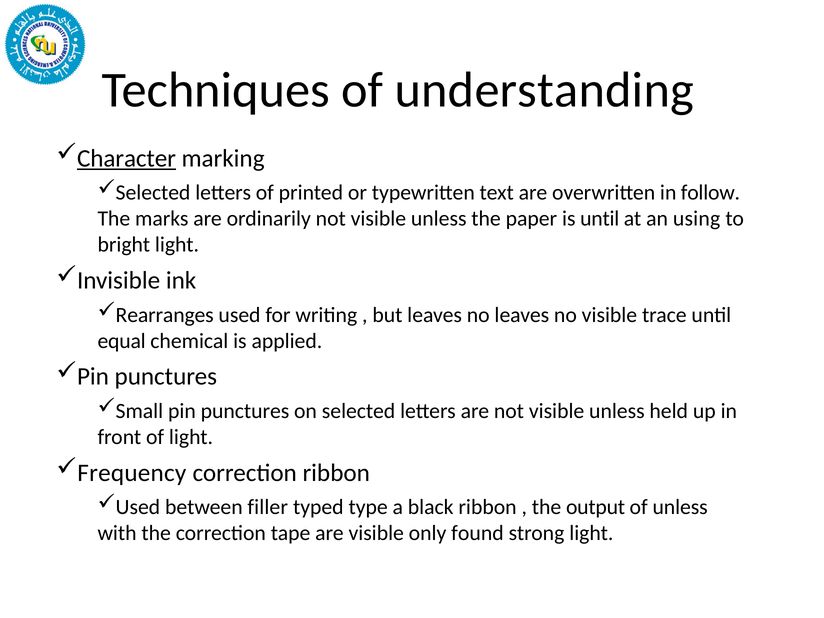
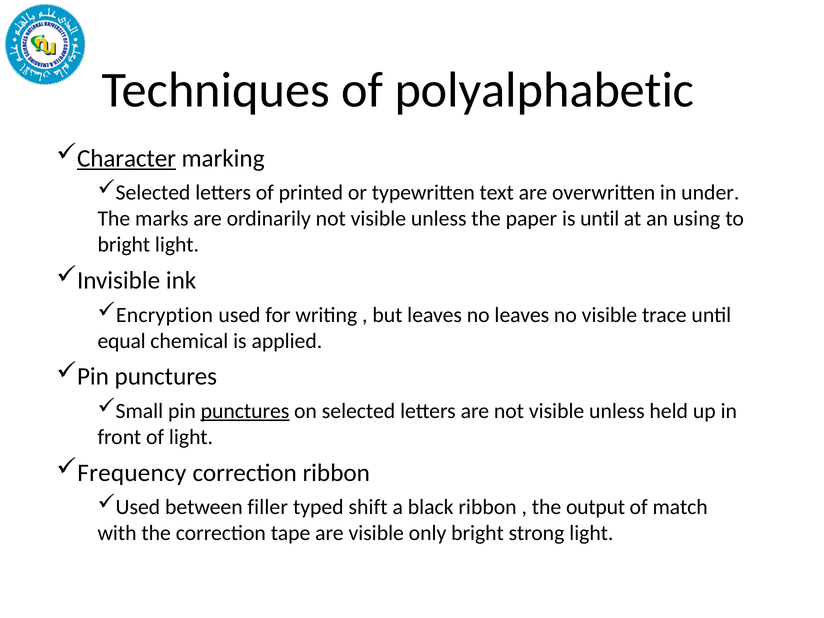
understanding: understanding -> polyalphabetic
follow: follow -> under
Rearranges: Rearranges -> Encryption
punctures at (245, 411) underline: none -> present
type: type -> shift
of unless: unless -> match
only found: found -> bright
